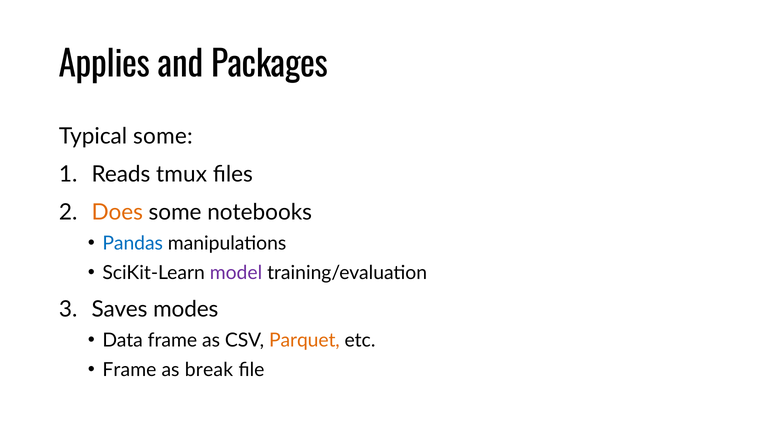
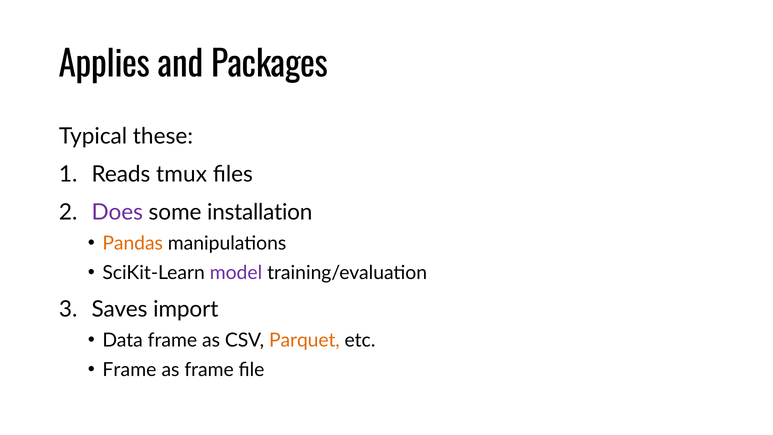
Typical some: some -> these
Does colour: orange -> purple
notebooks: notebooks -> installation
Pandas colour: blue -> orange
modes: modes -> import
as break: break -> frame
